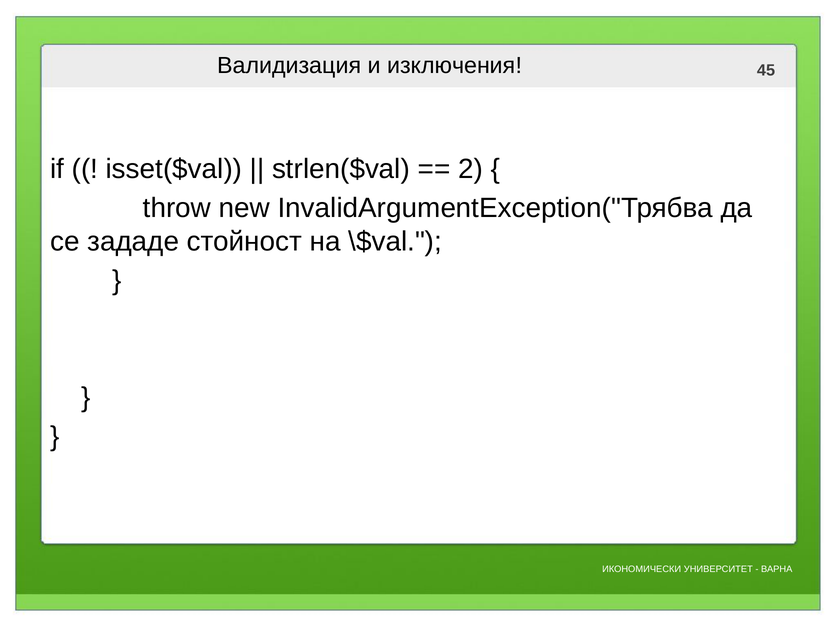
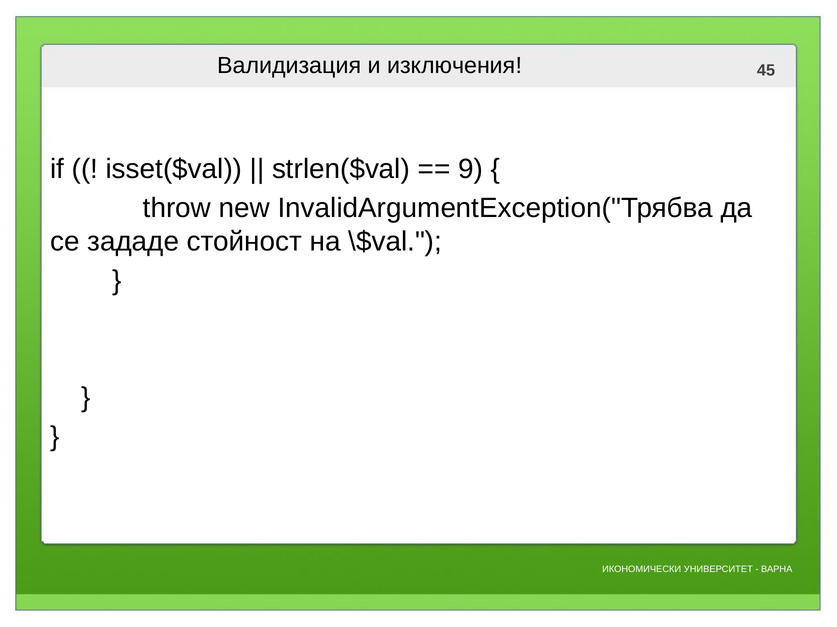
2: 2 -> 9
